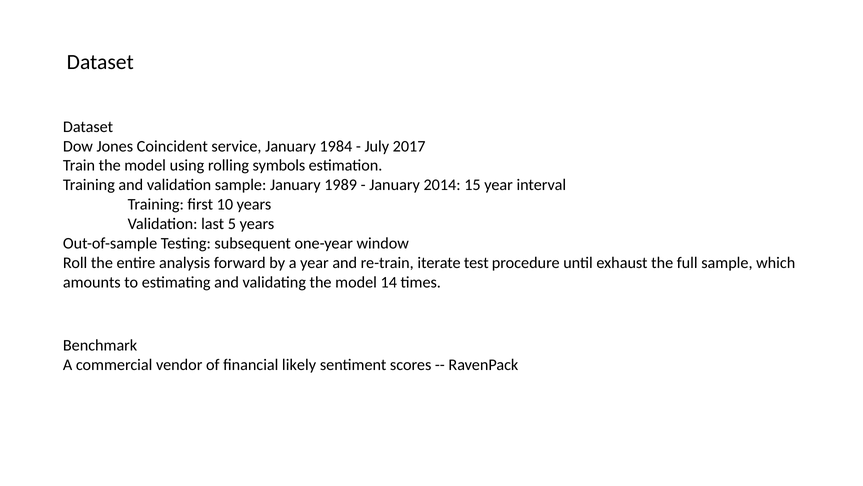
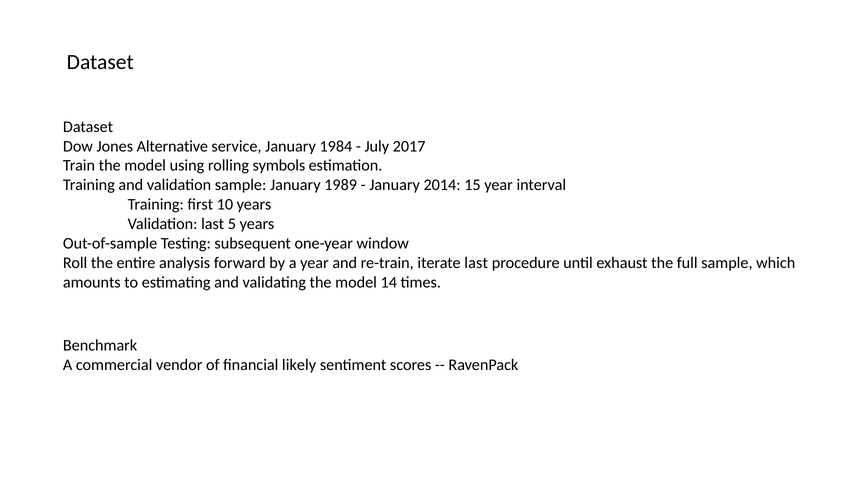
Coincident: Coincident -> Alternative
iterate test: test -> last
